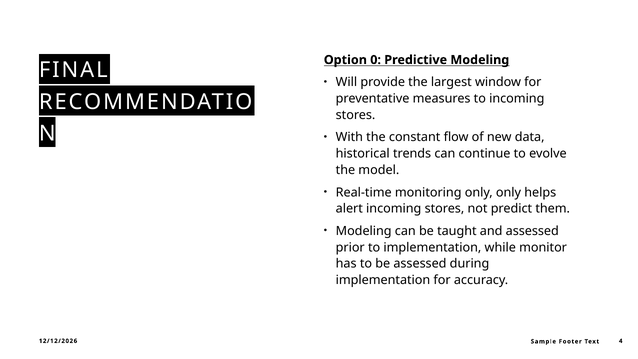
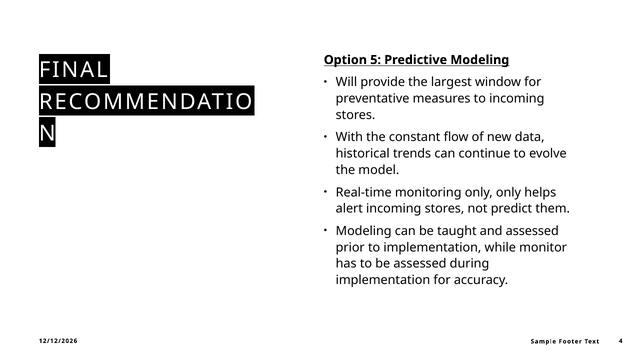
0: 0 -> 5
